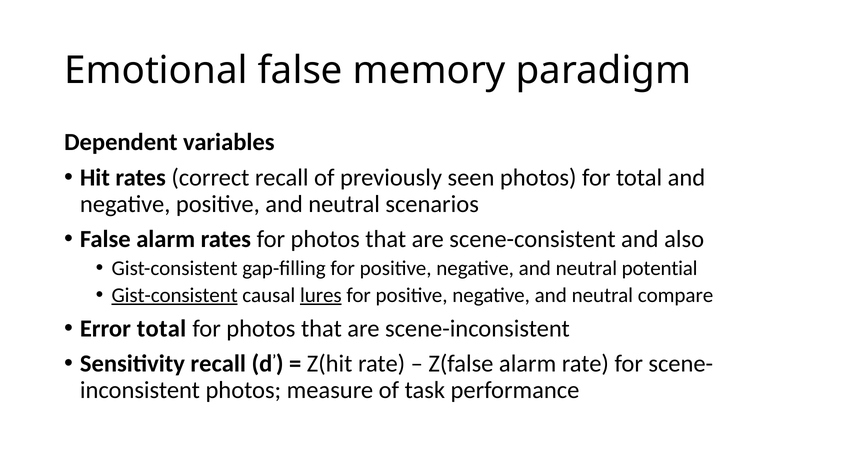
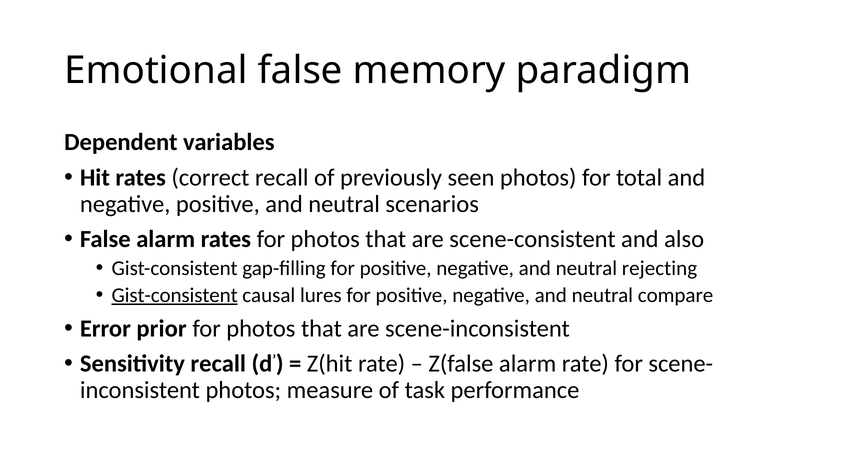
potential: potential -> rejecting
lures underline: present -> none
Error total: total -> prior
